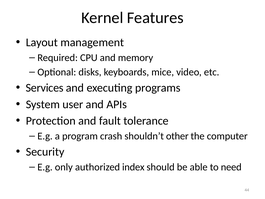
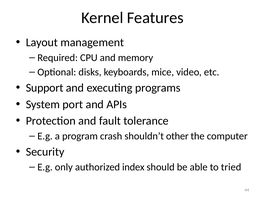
Services: Services -> Support
user: user -> port
need: need -> tried
